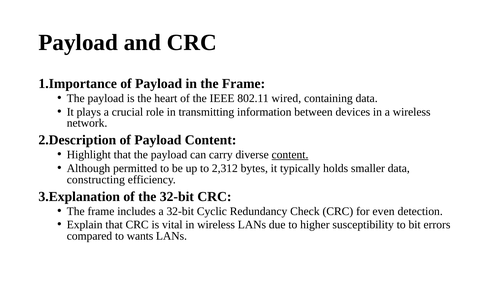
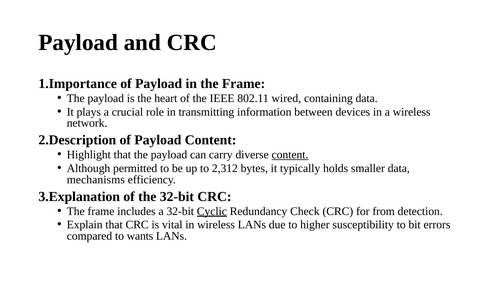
constructing: constructing -> mechanisms
Cyclic underline: none -> present
even: even -> from
